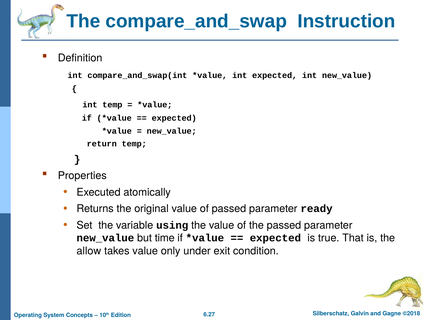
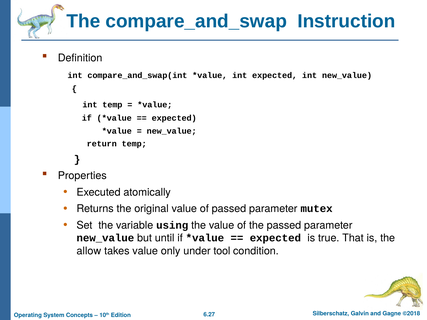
ready: ready -> mutex
time: time -> until
exit: exit -> tool
